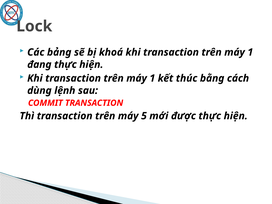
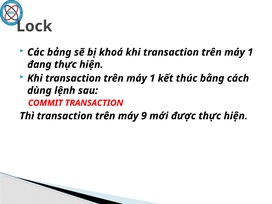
5: 5 -> 9
